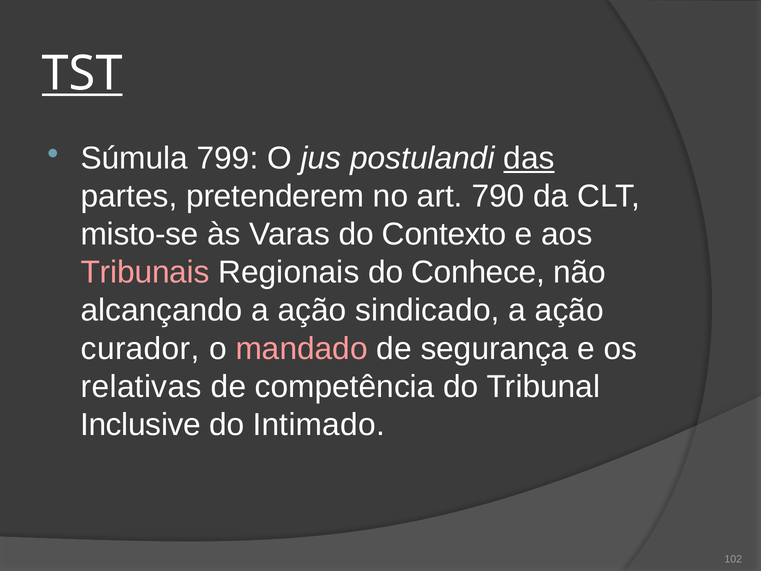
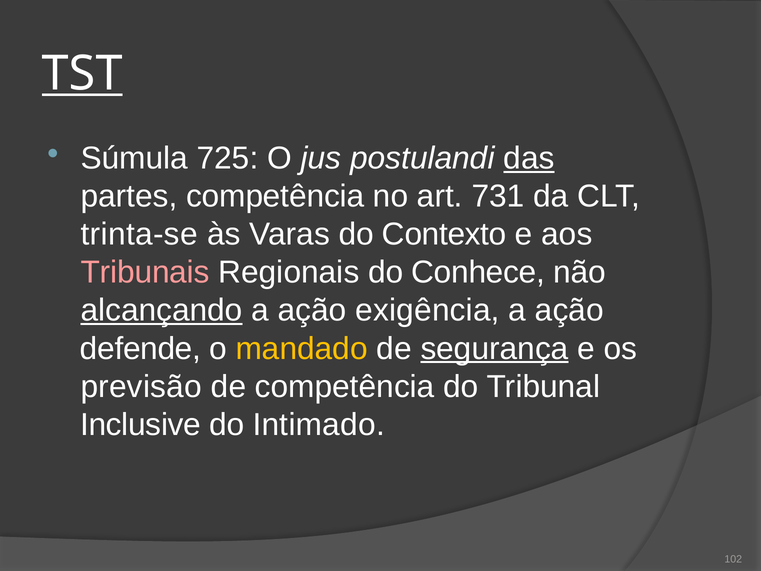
799: 799 -> 725
partes pretenderem: pretenderem -> competência
790: 790 -> 731
misto-se: misto-se -> trinta-se
alcançando underline: none -> present
sindicado: sindicado -> exigência
curador: curador -> defende
mandado colour: pink -> yellow
segurança underline: none -> present
relativas: relativas -> previsão
